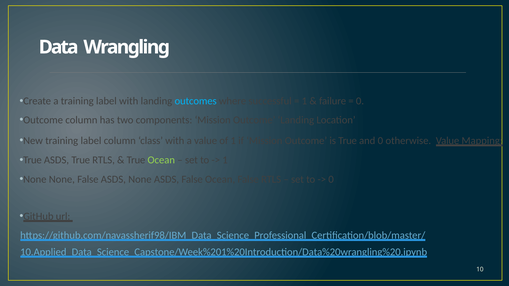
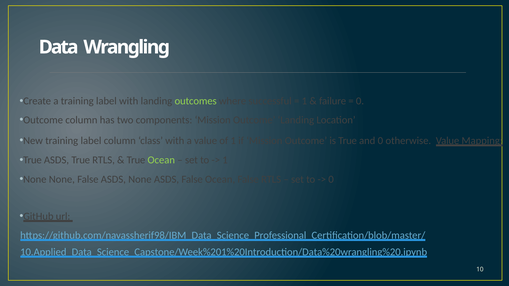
outcomes colour: light blue -> light green
